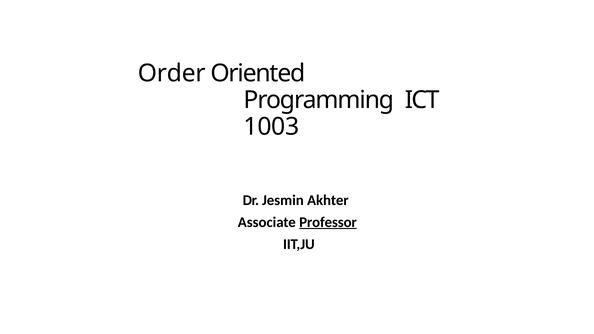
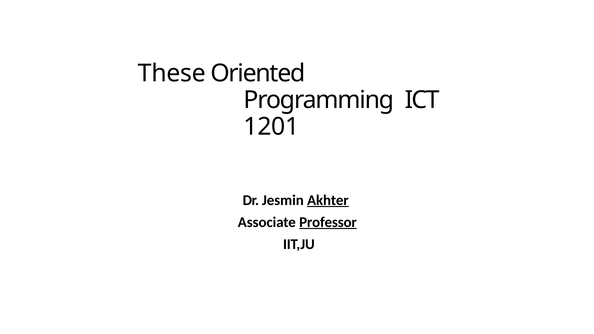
Order: Order -> These
1003: 1003 -> 1201
Akhter underline: none -> present
